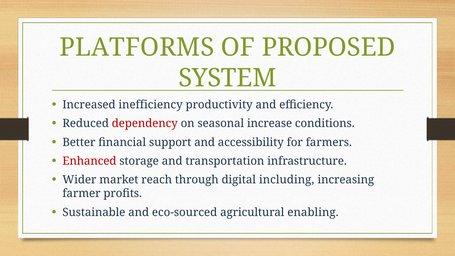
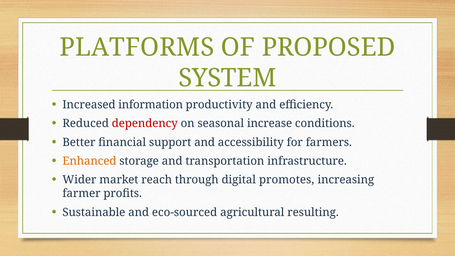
inefficiency: inefficiency -> information
Enhanced colour: red -> orange
including: including -> promotes
enabling: enabling -> resulting
